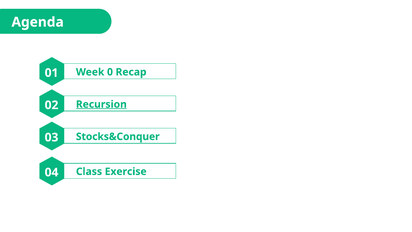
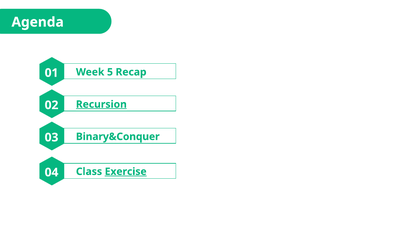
0: 0 -> 5
Stocks&Conquer: Stocks&Conquer -> Binary&Conquer
Exercise underline: none -> present
